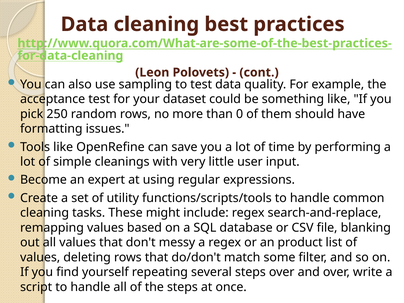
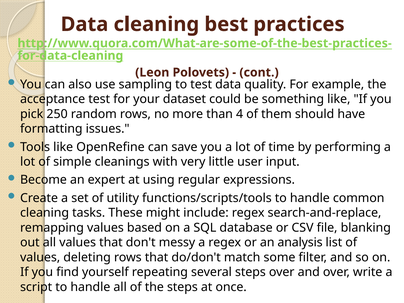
0: 0 -> 4
product: product -> analysis
